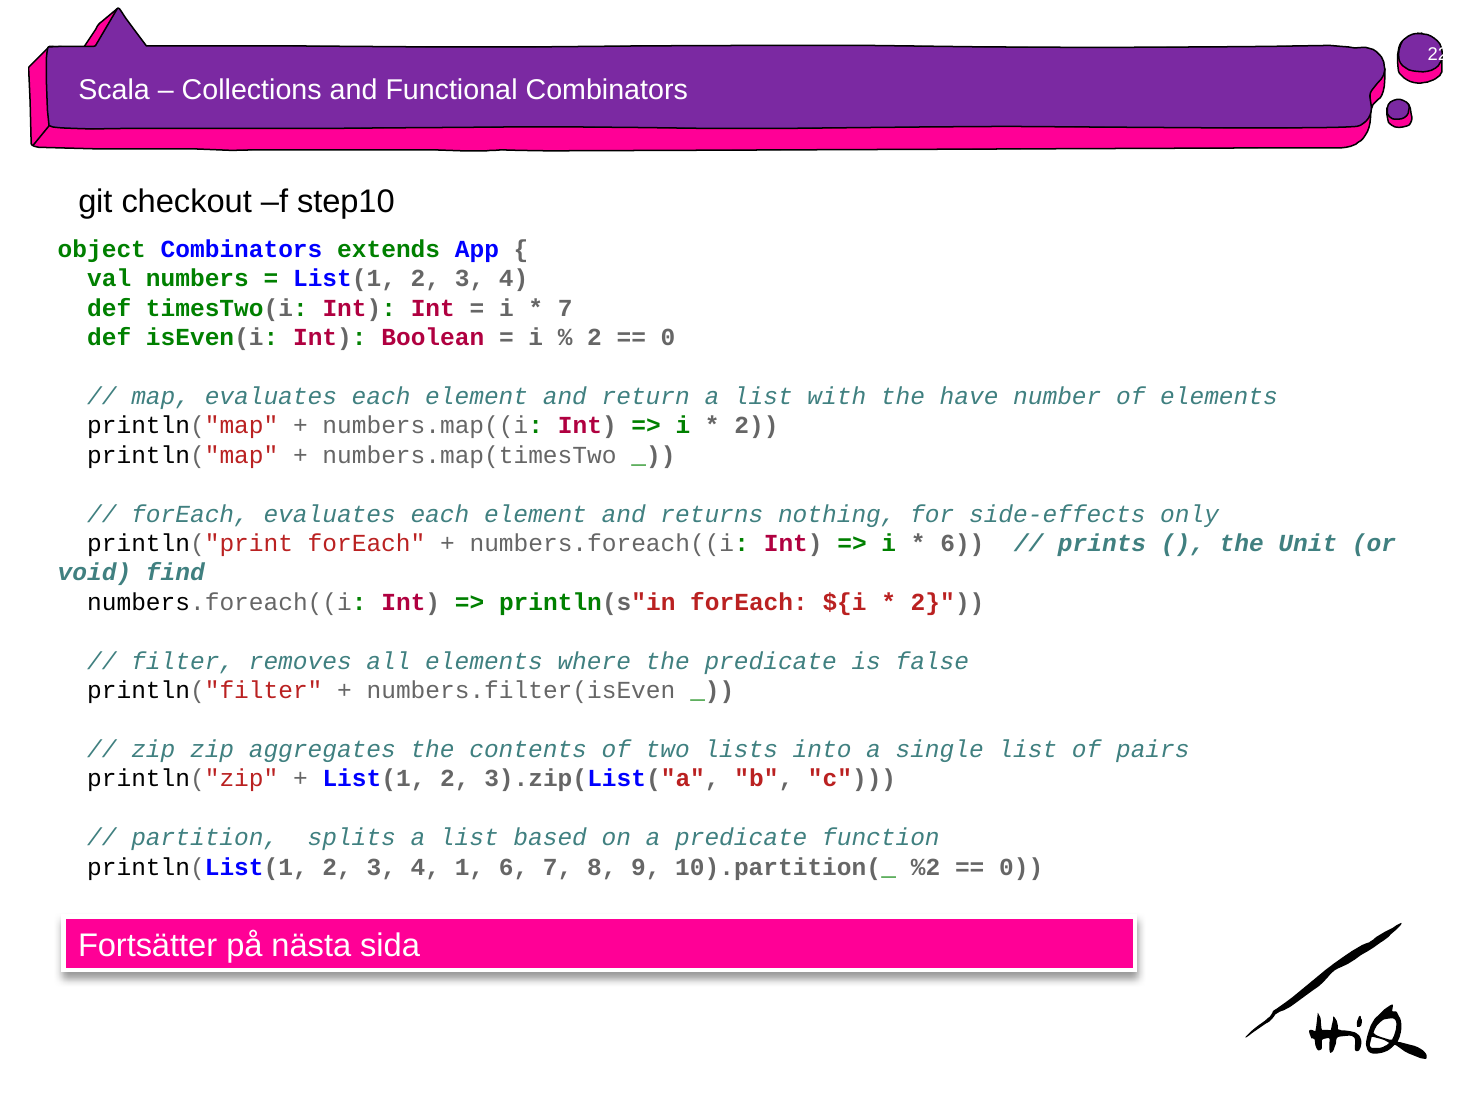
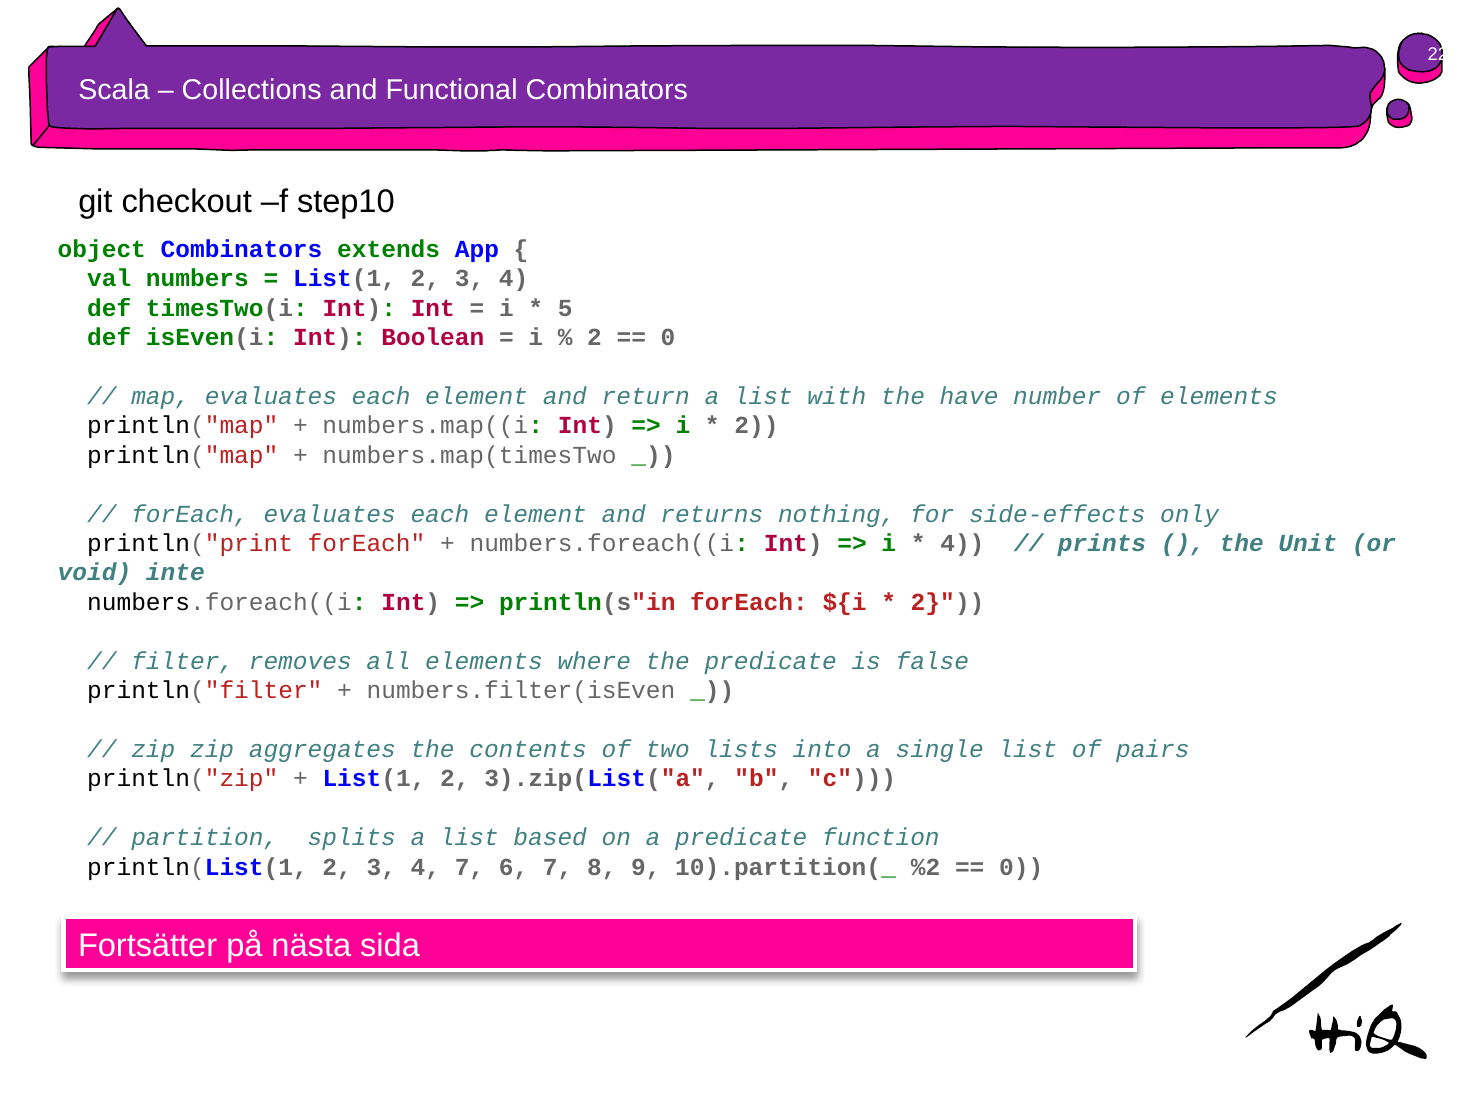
7 at (565, 308): 7 -> 5
6 at (962, 544): 6 -> 4
find: find -> inte
4 1: 1 -> 7
